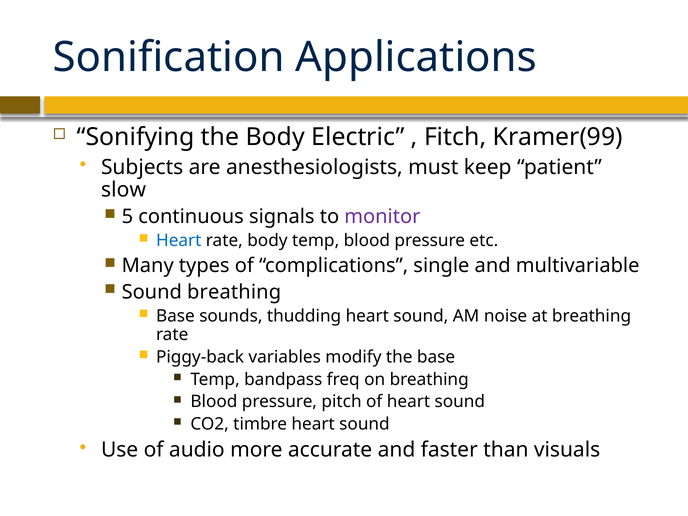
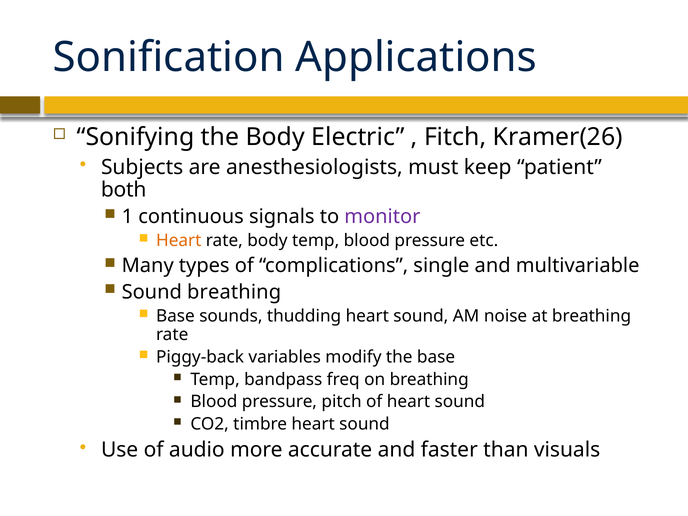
Kramer(99: Kramer(99 -> Kramer(26
slow: slow -> both
5: 5 -> 1
Heart at (179, 241) colour: blue -> orange
